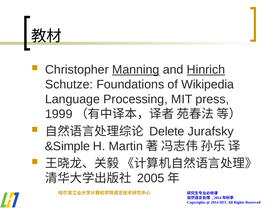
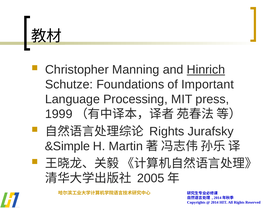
Manning underline: present -> none
Wikipedia: Wikipedia -> Important
Delete at (167, 131): Delete -> Rights
